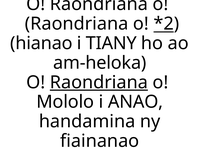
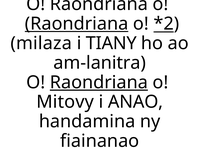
Raondriana at (77, 24) underline: none -> present
hianao: hianao -> milaza
am-heloka: am-heloka -> am-lanitra
Mololo: Mololo -> Mitovy
